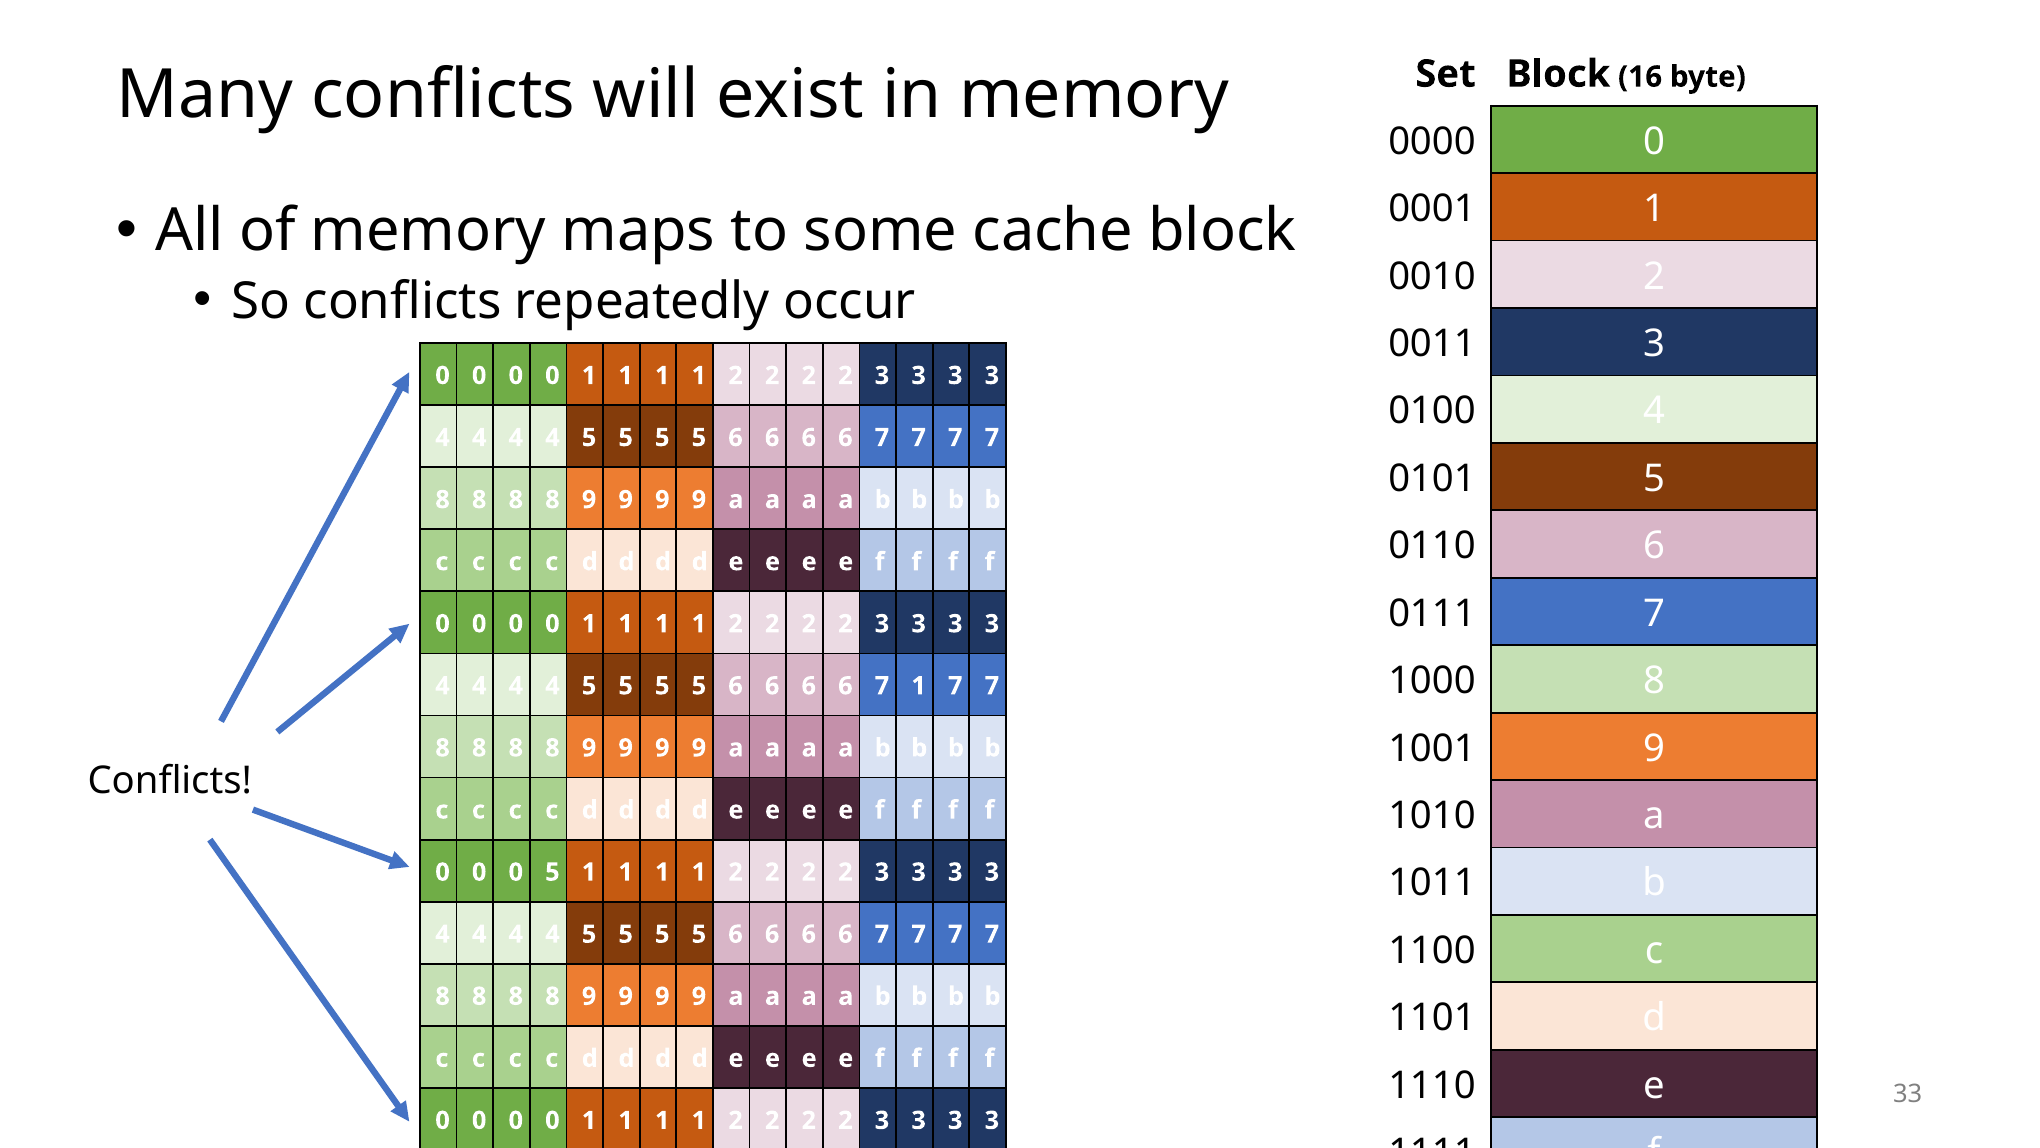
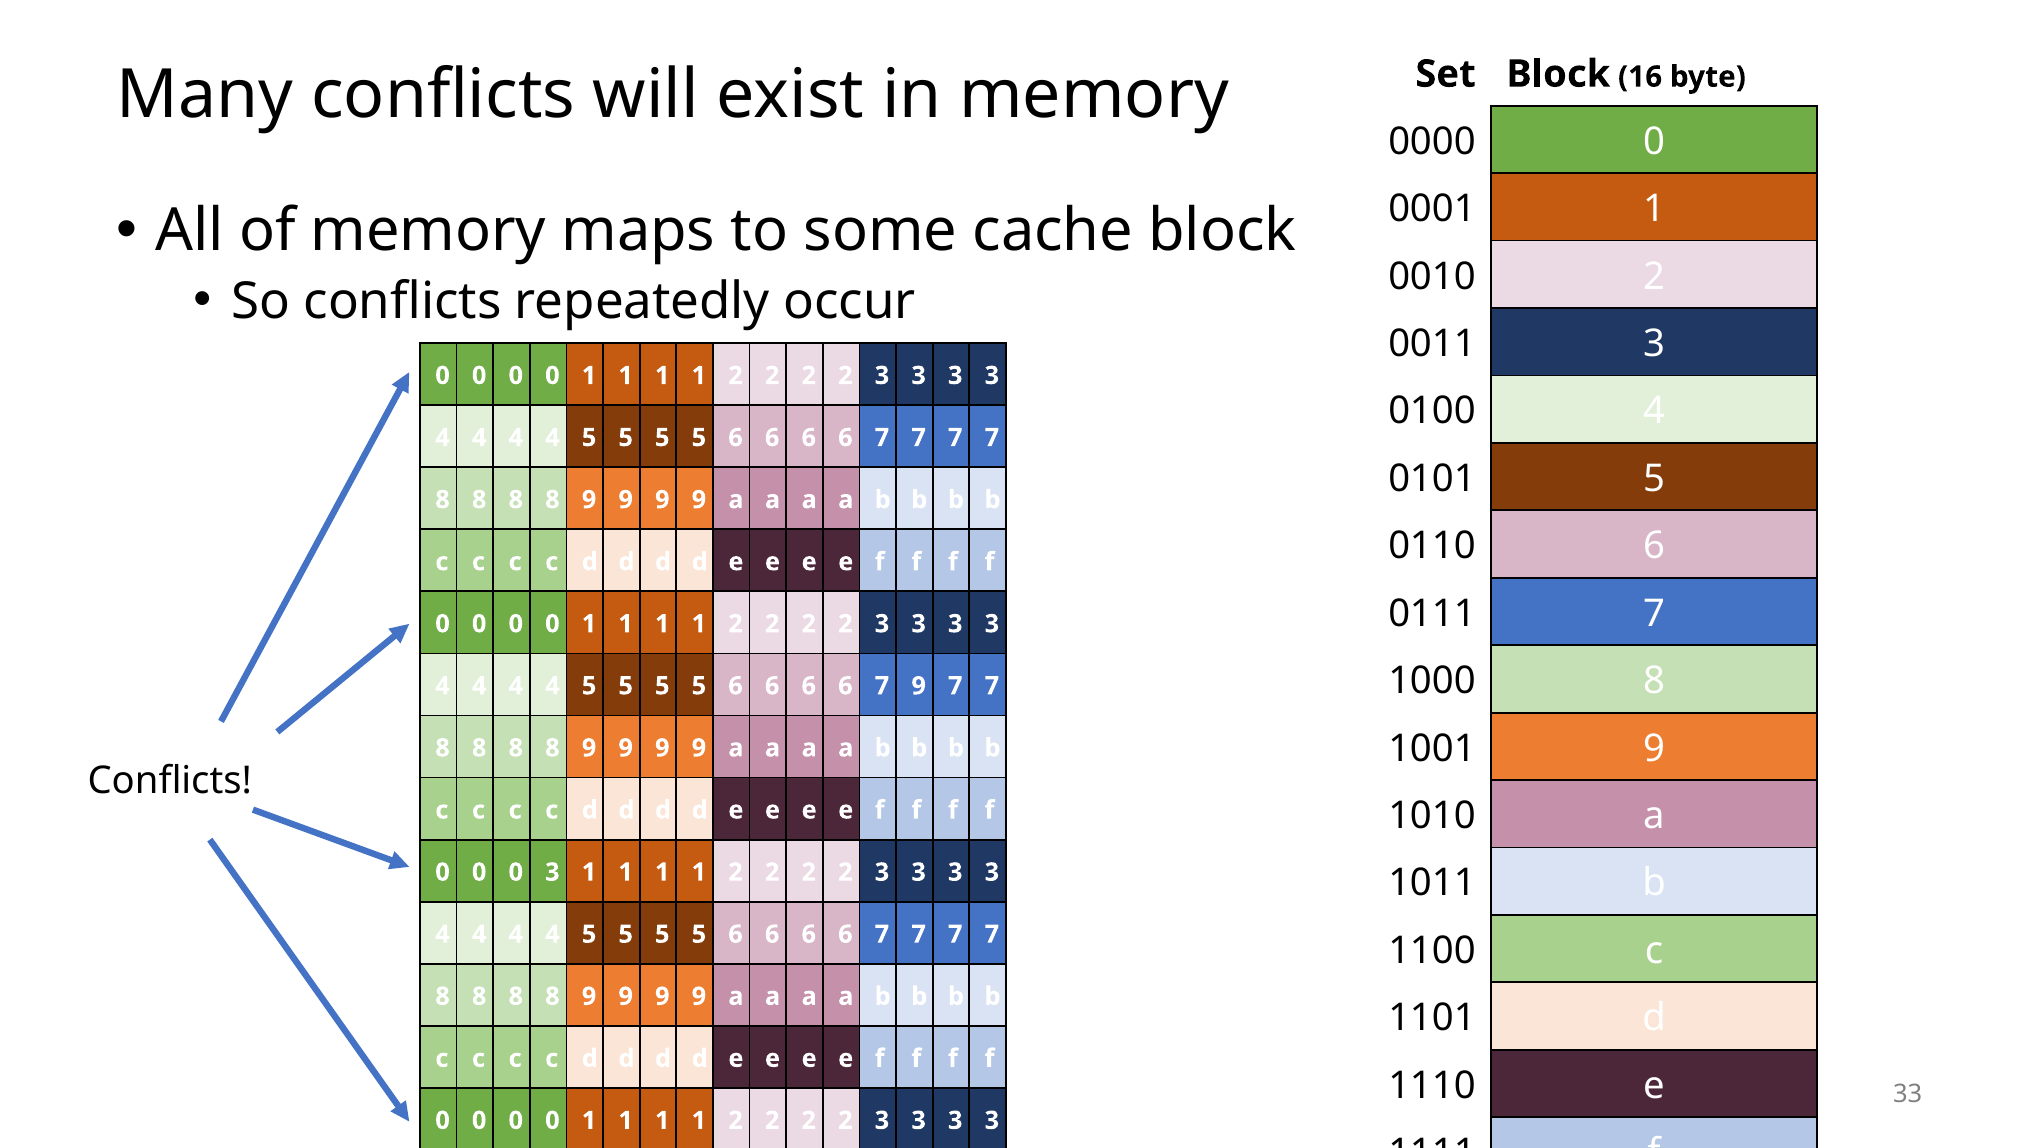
7 1: 1 -> 9
0 5: 5 -> 3
